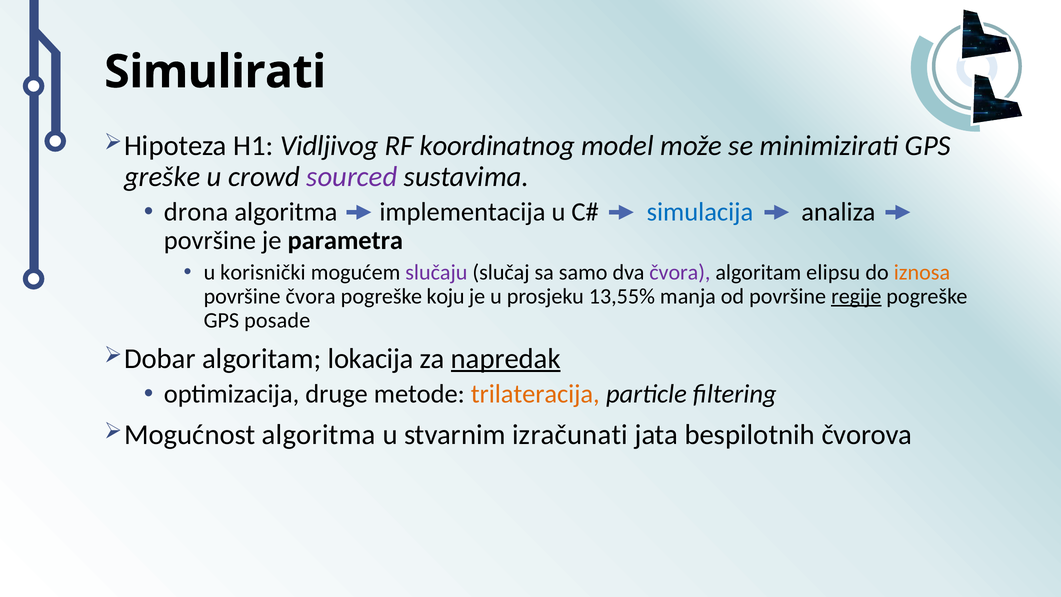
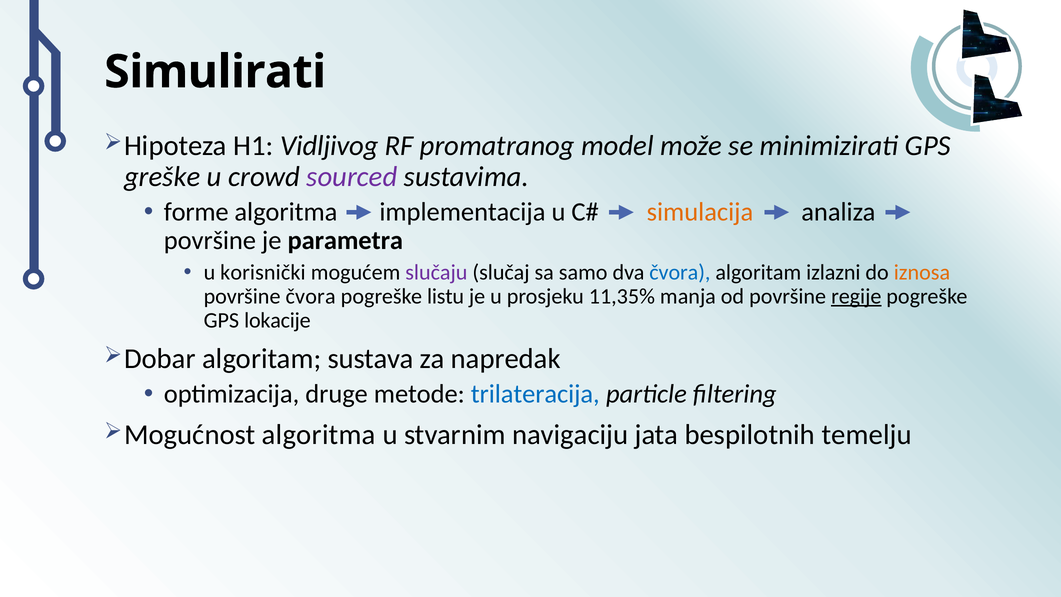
koordinatnog: koordinatnog -> promatranog
drona: drona -> forme
simulacija colour: blue -> orange
čvora at (680, 272) colour: purple -> blue
elipsu: elipsu -> izlazni
koju: koju -> listu
13,55%: 13,55% -> 11,35%
posade: posade -> lokacije
lokacija: lokacija -> sustava
napredak underline: present -> none
trilateracija colour: orange -> blue
izračunati: izračunati -> navigaciju
čvorova: čvorova -> temelju
